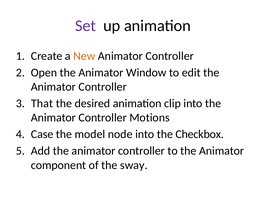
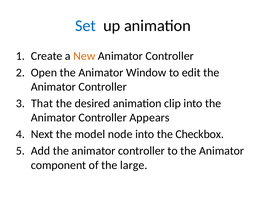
Set colour: purple -> blue
Motions: Motions -> Appears
Case: Case -> Next
sway: sway -> large
